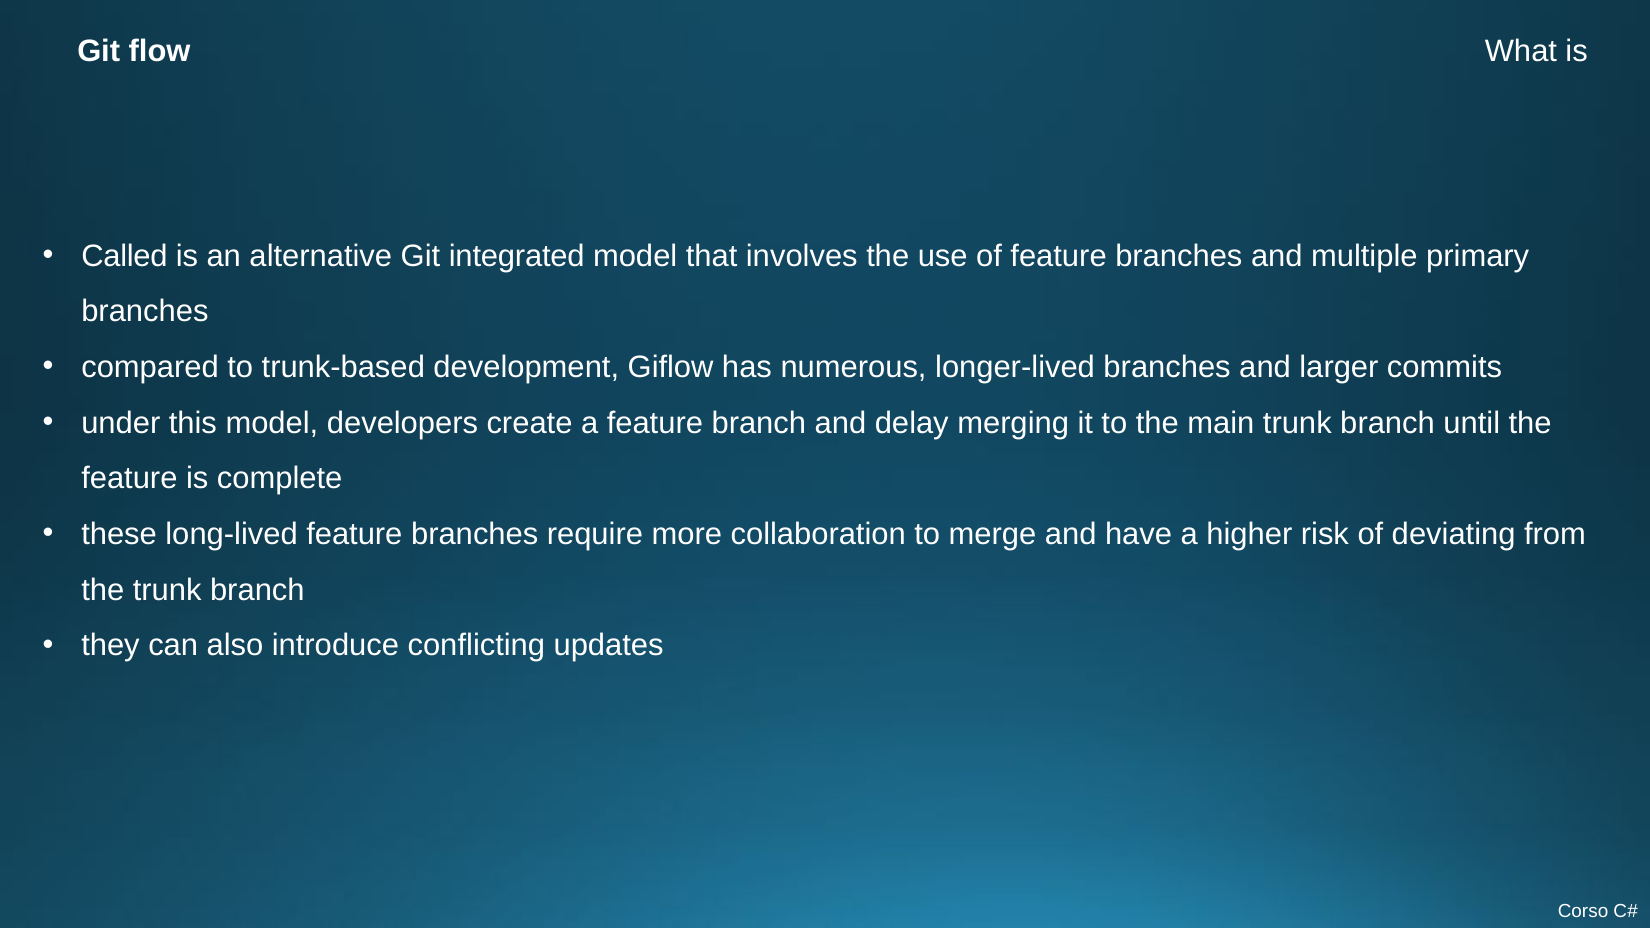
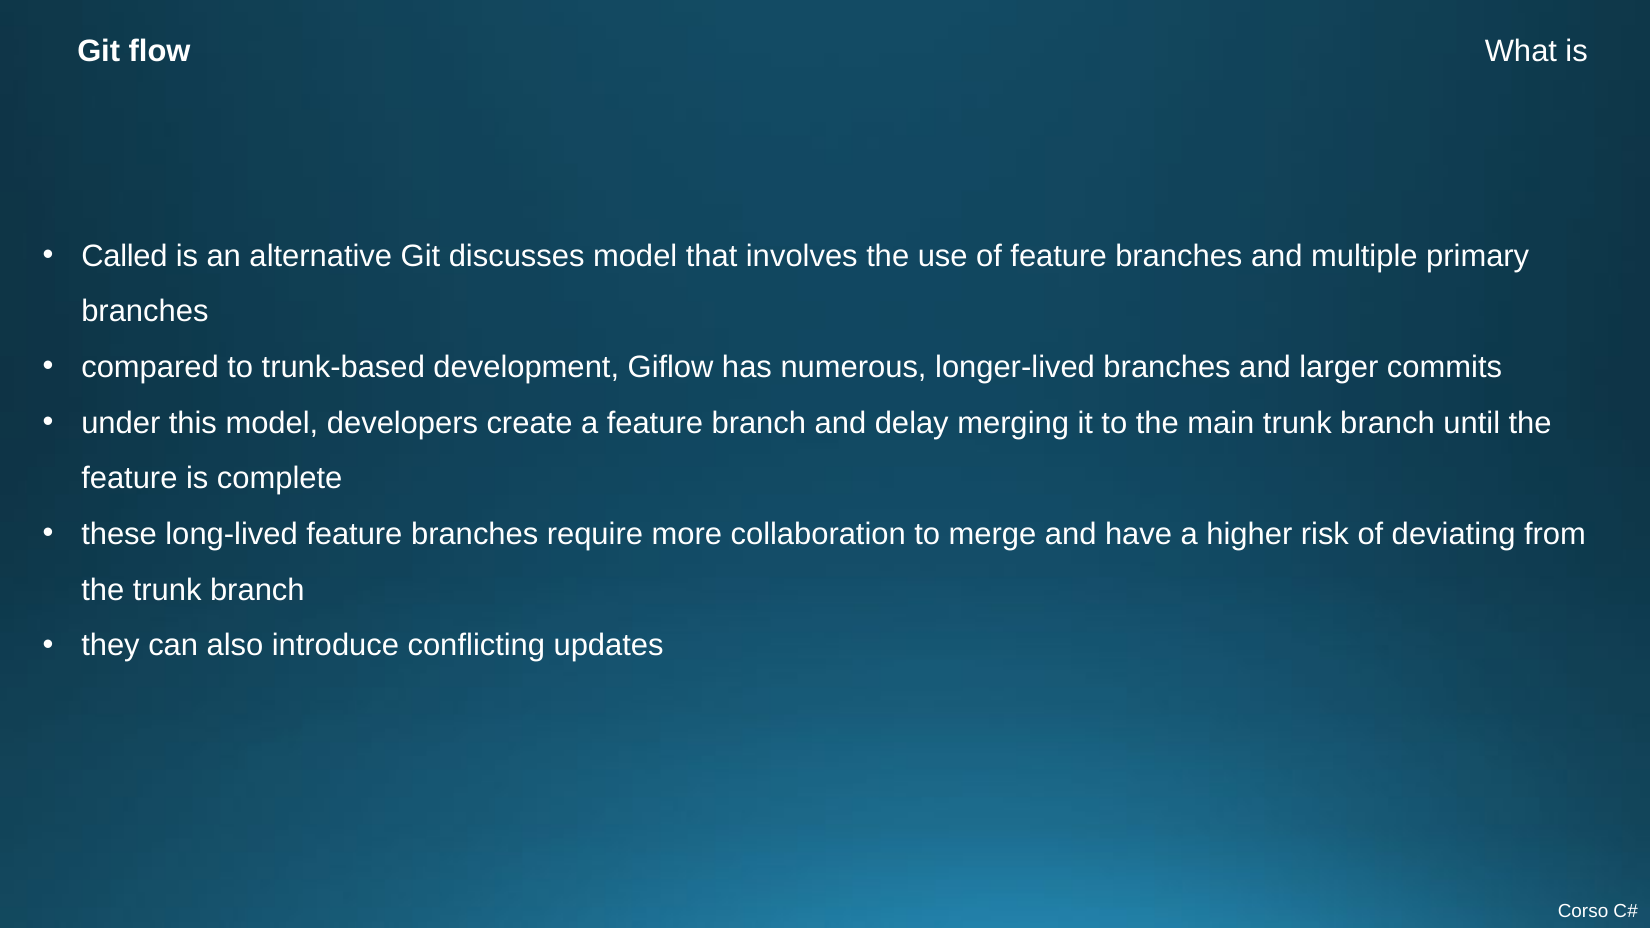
integrated: integrated -> discusses
